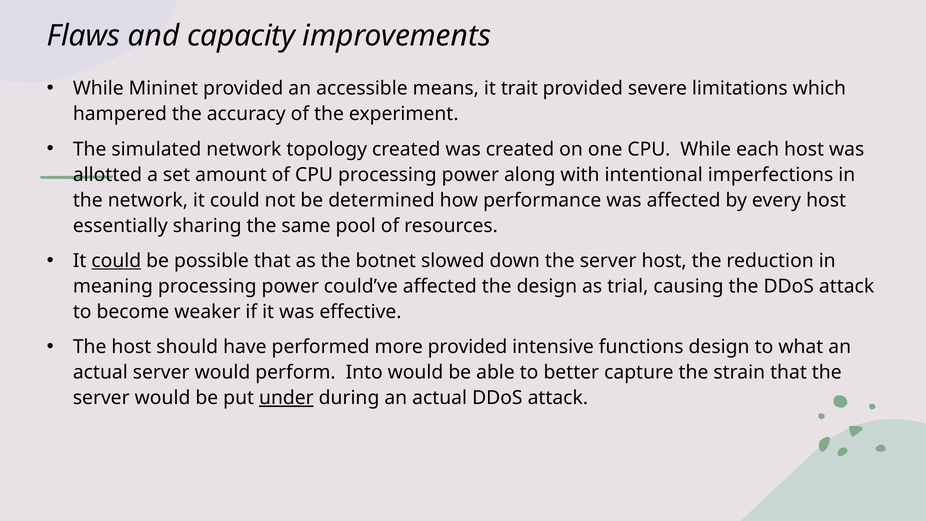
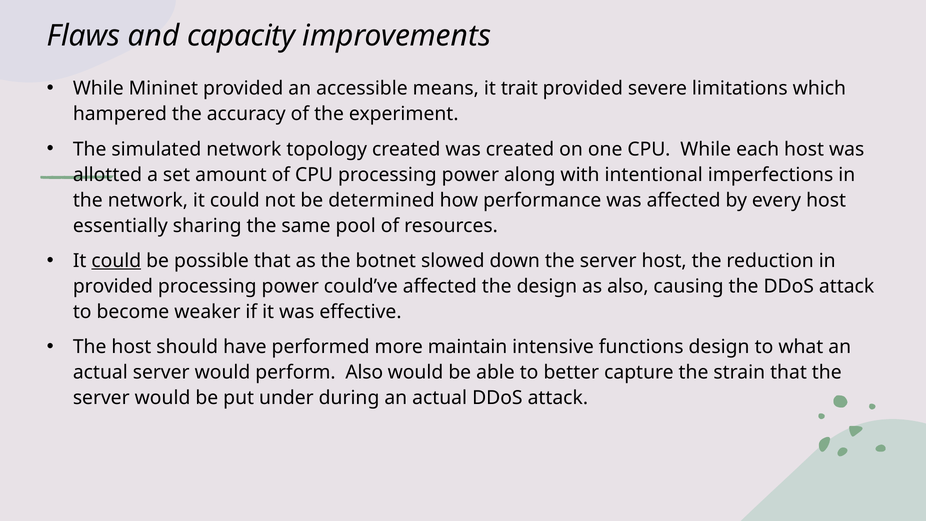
meaning at (113, 286): meaning -> provided
as trial: trial -> also
more provided: provided -> maintain
perform Into: Into -> Also
under underline: present -> none
